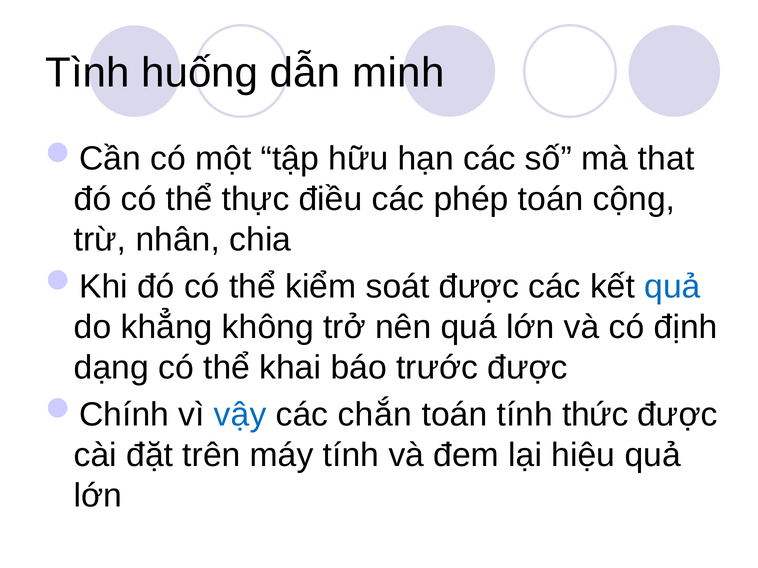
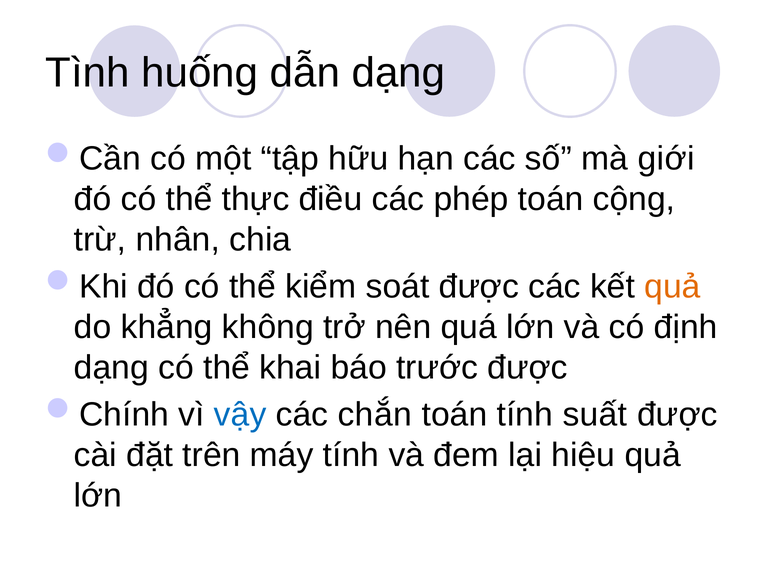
dẫn minh: minh -> dạng
that: that -> giới
quả at (673, 287) colour: blue -> orange
thức: thức -> suất
